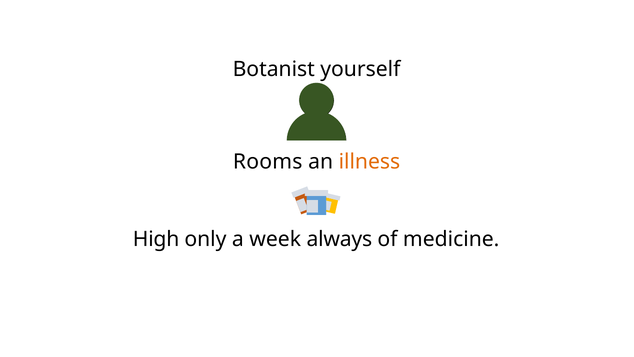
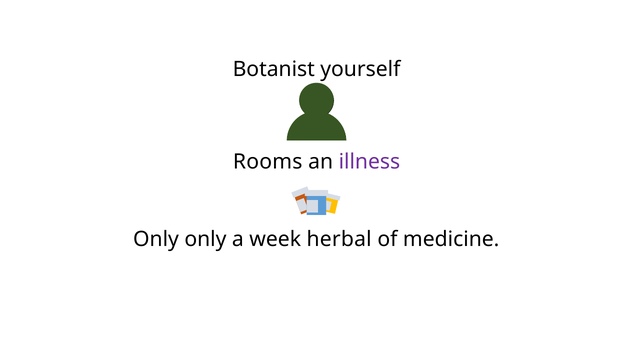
illness colour: orange -> purple
High at (156, 239): High -> Only
always: always -> herbal
